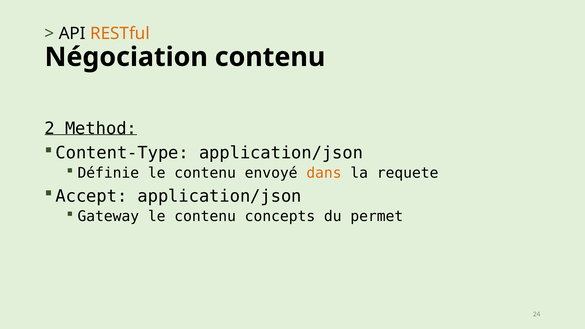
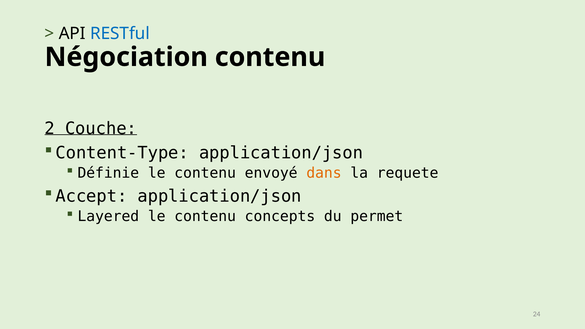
RESTful colour: orange -> blue
Method: Method -> Couche
Gateway: Gateway -> Layered
